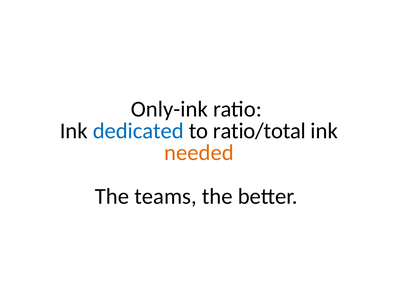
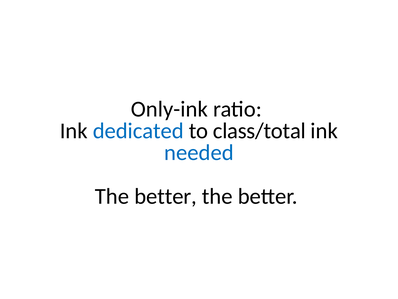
ratio/total: ratio/total -> class/total
needed colour: orange -> blue
teams at (166, 196): teams -> better
